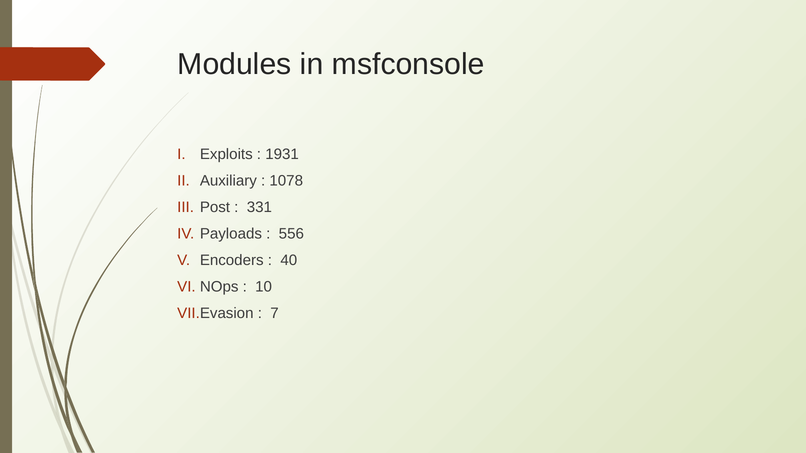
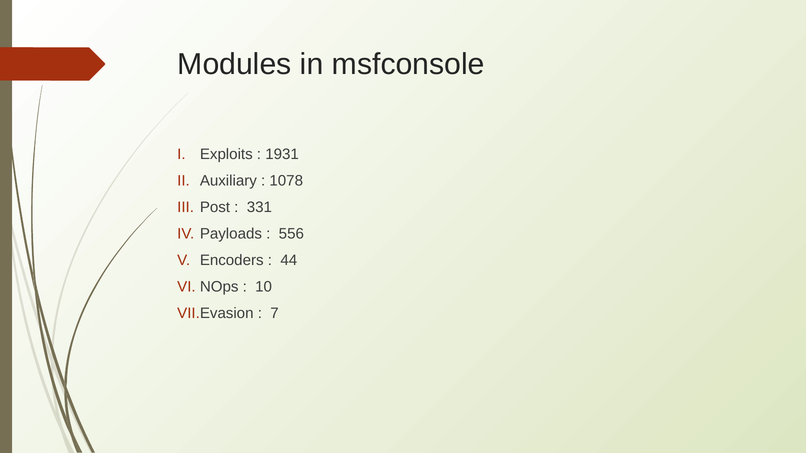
40: 40 -> 44
